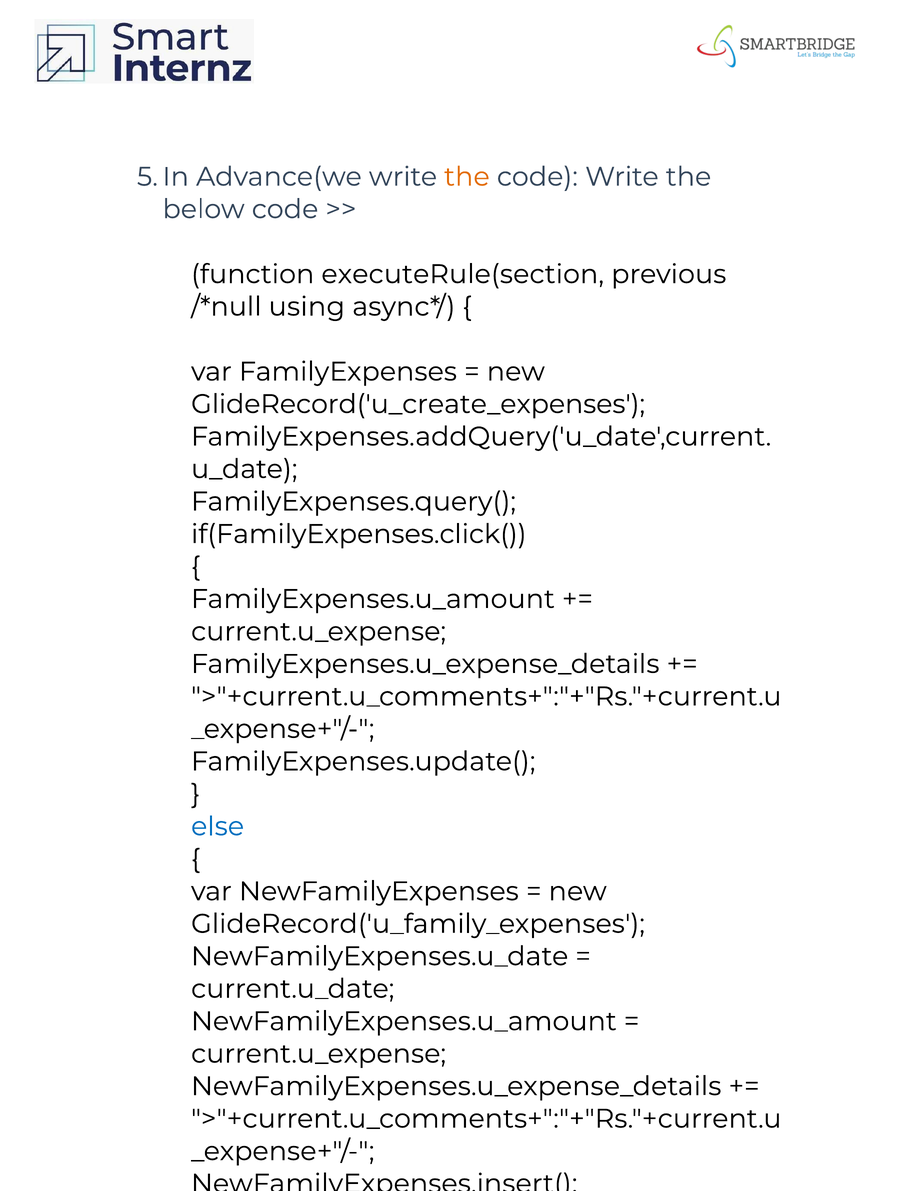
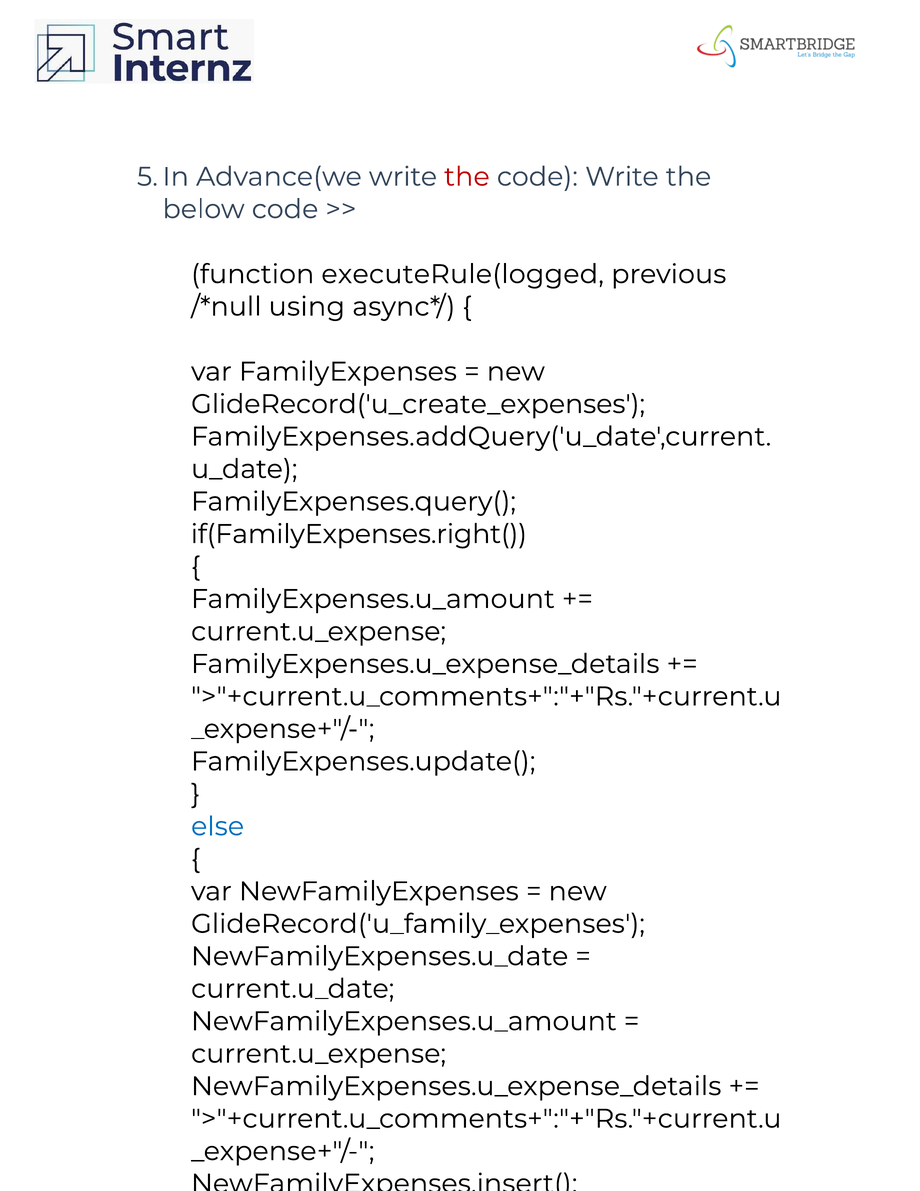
the at (467, 177) colour: orange -> red
executeRule(section: executeRule(section -> executeRule(logged
if(FamilyExpenses.click(: if(FamilyExpenses.click( -> if(FamilyExpenses.right(
